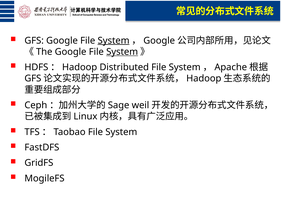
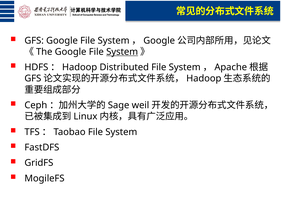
System at (114, 40) underline: present -> none
